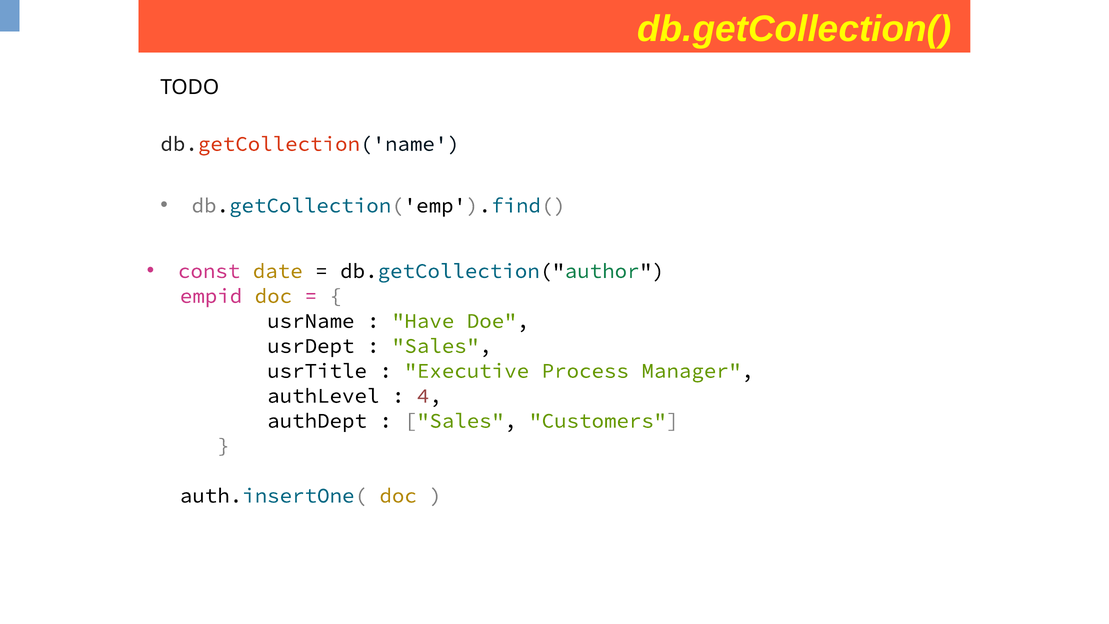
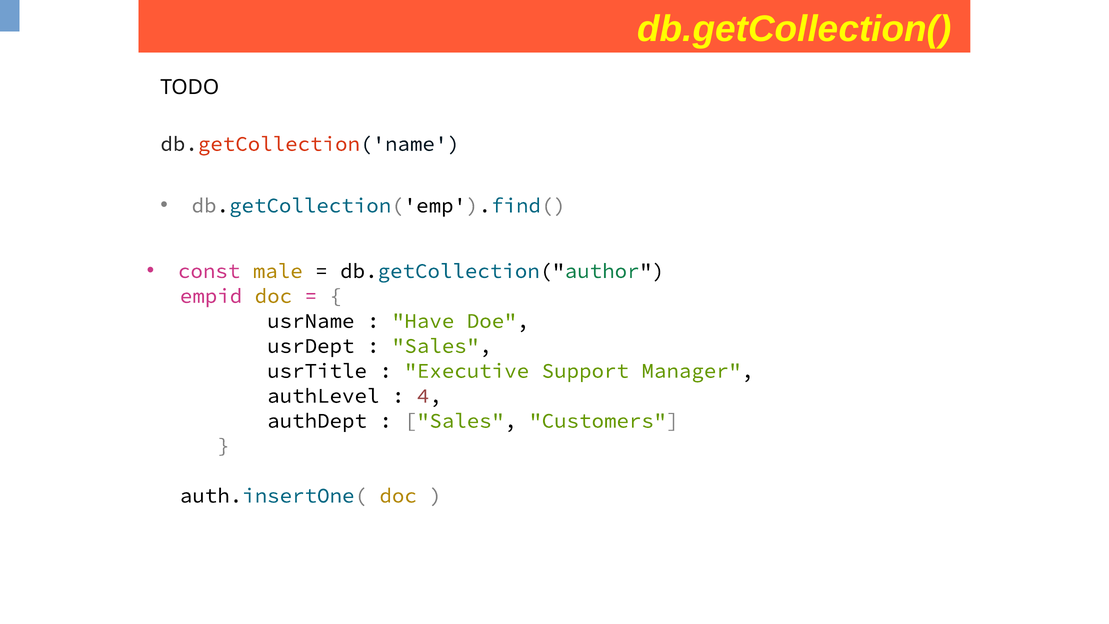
date: date -> male
Process: Process -> Support
